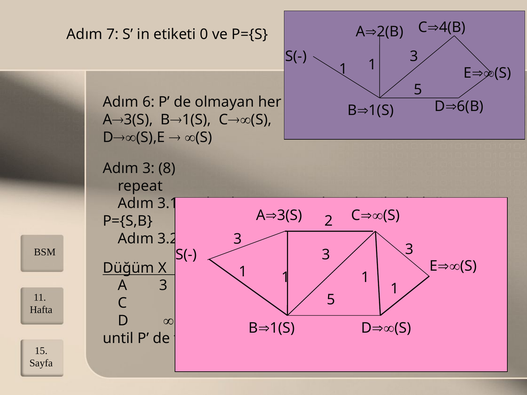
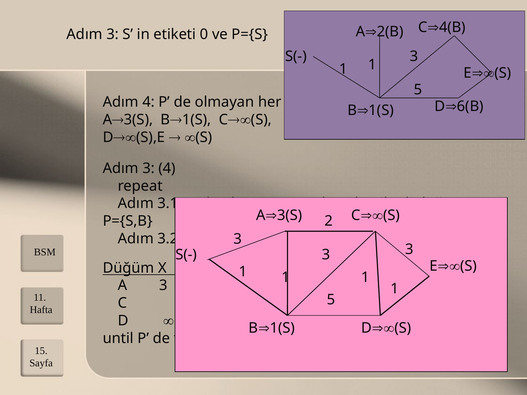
7 at (112, 34): 7 -> 3
Adım 6: 6 -> 4
3 8: 8 -> 4
